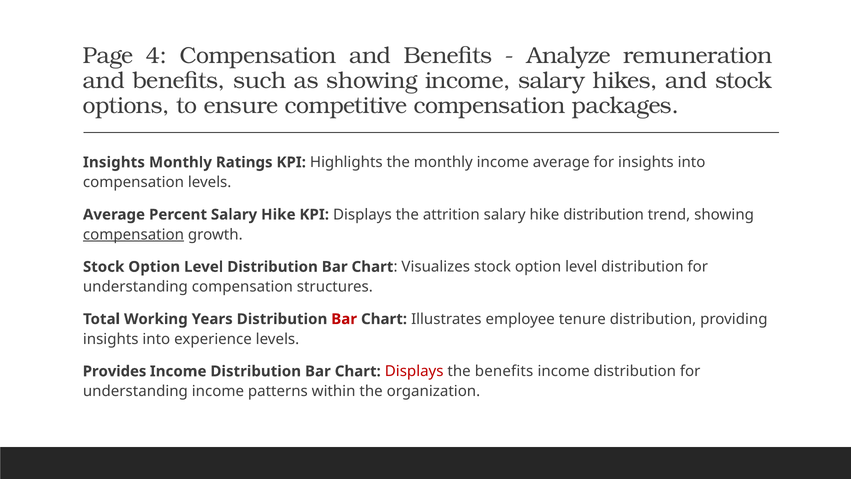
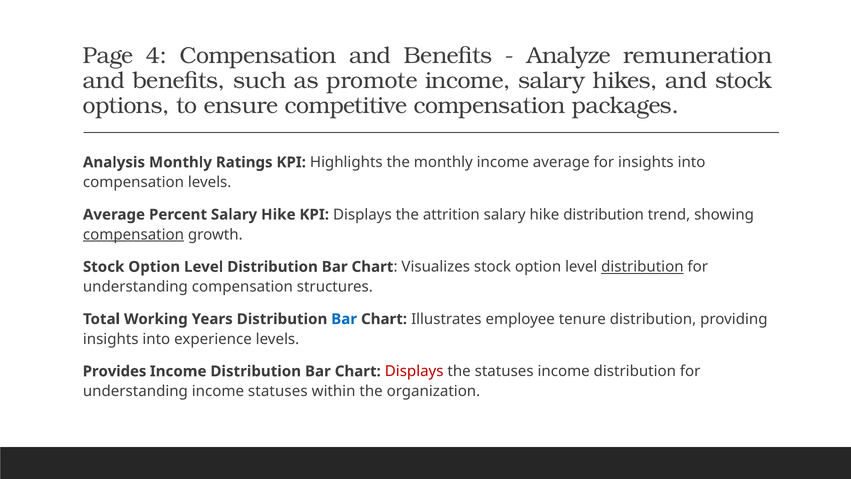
as showing: showing -> promote
Insights at (114, 162): Insights -> Analysis
distribution at (642, 267) underline: none -> present
Bar at (344, 319) colour: red -> blue
the benefits: benefits -> statuses
income patterns: patterns -> statuses
